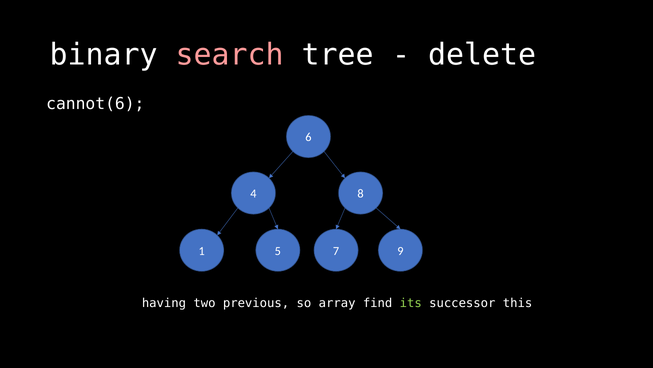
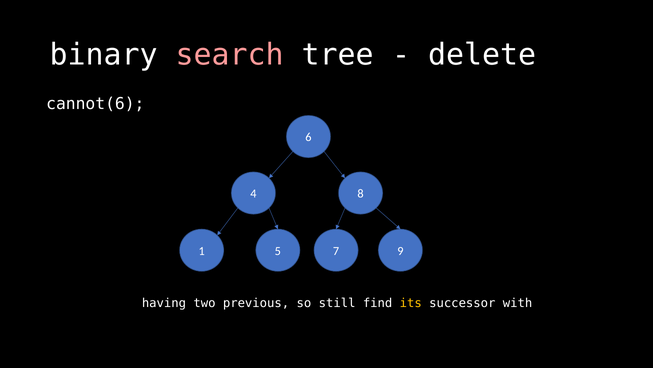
array: array -> still
its colour: light green -> yellow
this: this -> with
